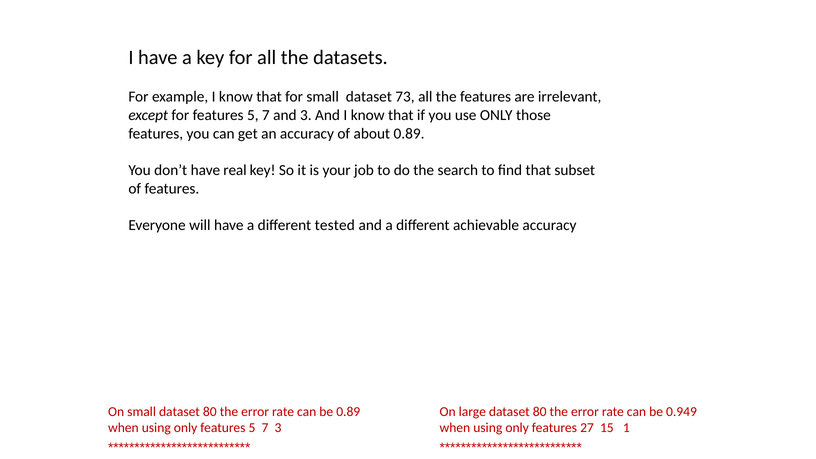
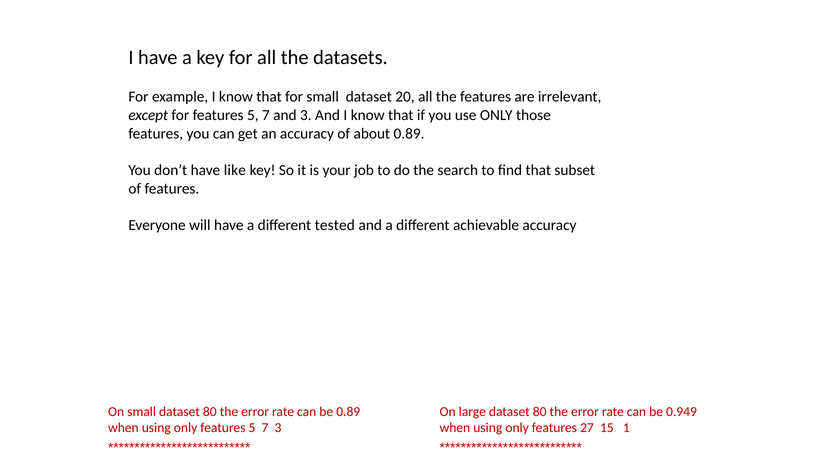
73: 73 -> 20
real: real -> like
